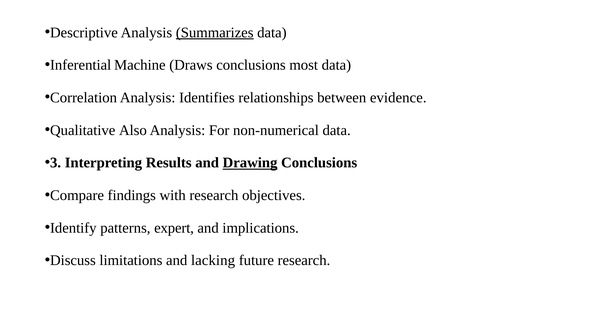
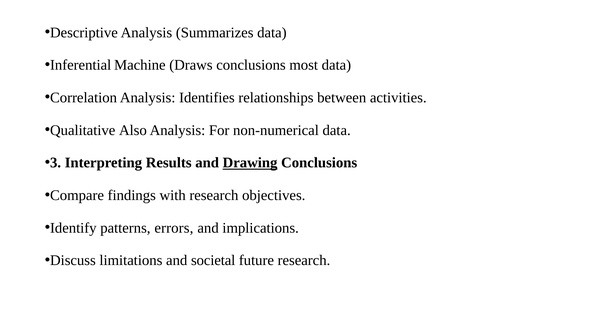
Summarizes underline: present -> none
evidence: evidence -> activities
expert: expert -> errors
lacking: lacking -> societal
